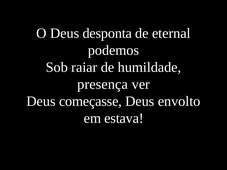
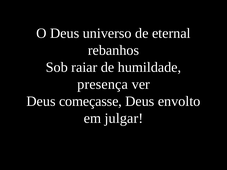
desponta: desponta -> universo
podemos: podemos -> rebanhos
estava: estava -> julgar
